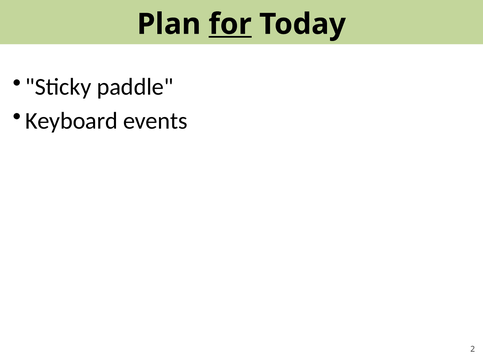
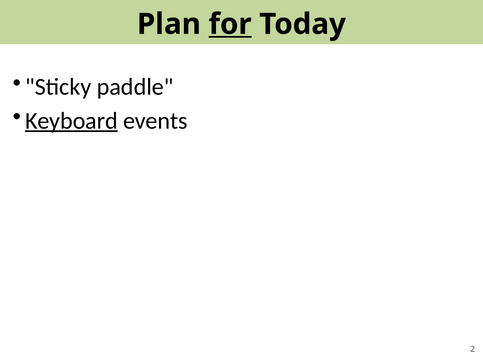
Keyboard underline: none -> present
